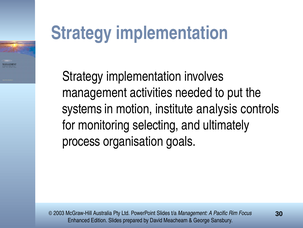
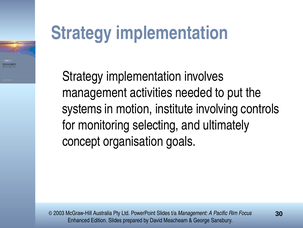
analysis: analysis -> involving
process: process -> concept
